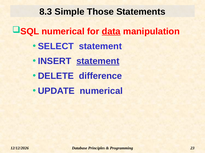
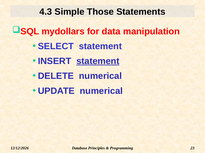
8.3: 8.3 -> 4.3
numerical at (63, 32): numerical -> mydollars
data underline: present -> none
DELETE difference: difference -> numerical
